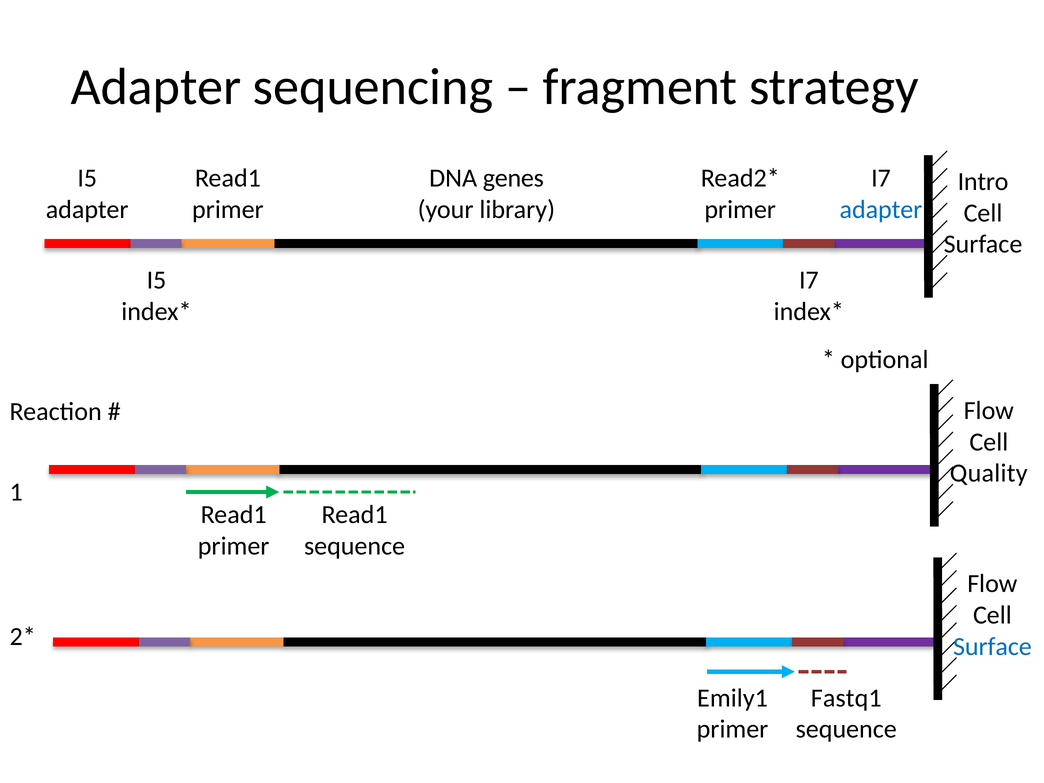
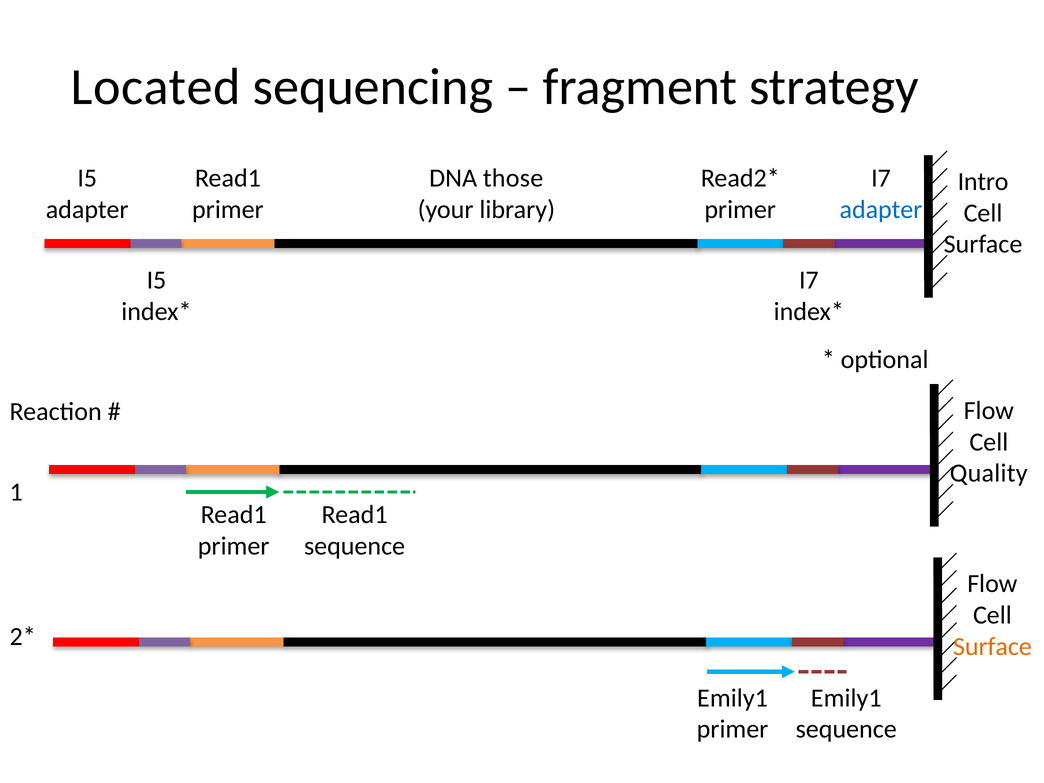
Adapter at (156, 87): Adapter -> Located
genes: genes -> those
Surface at (992, 647) colour: blue -> orange
Fastq1 at (846, 698): Fastq1 -> Emily1
